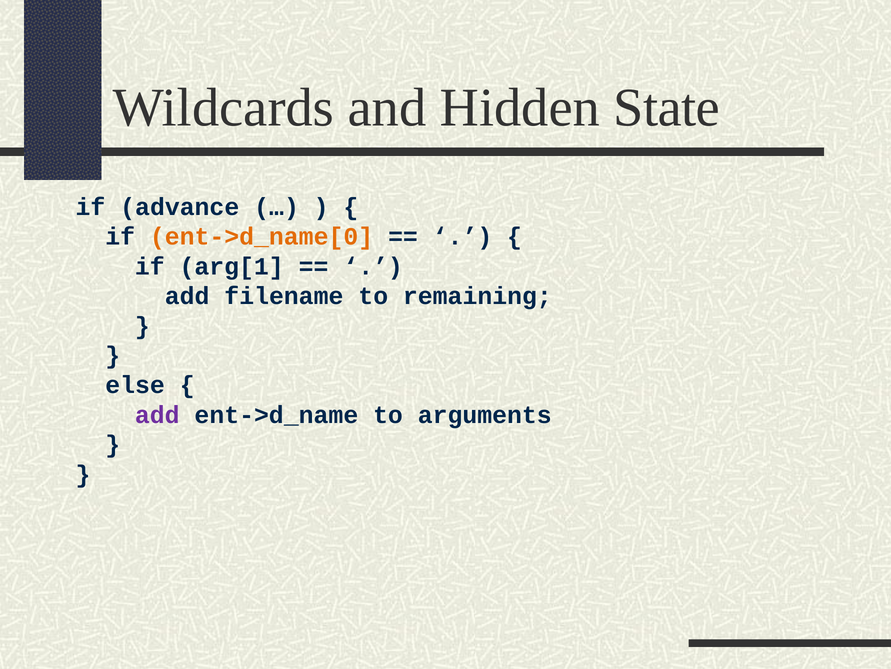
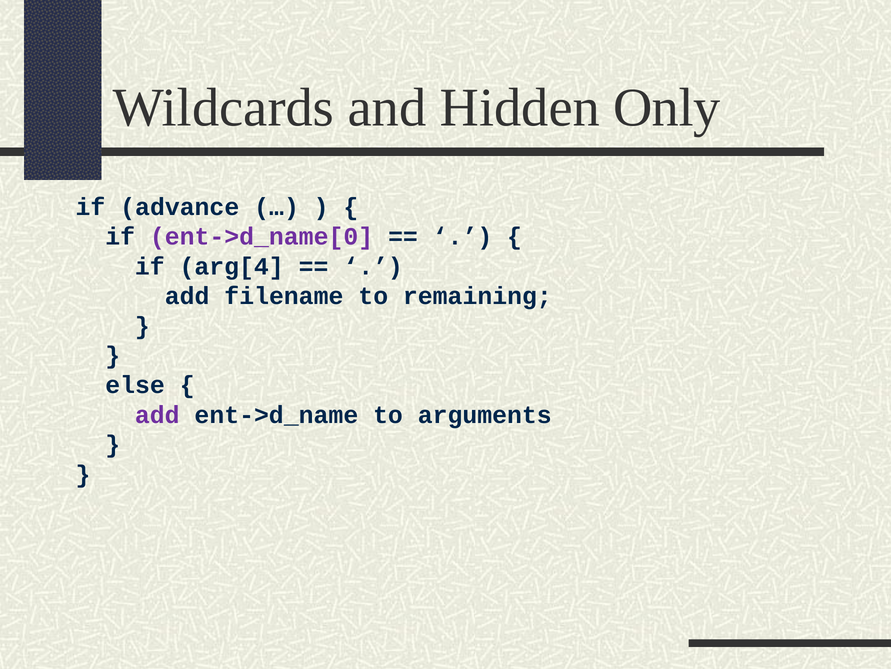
State: State -> Only
ent->d_name[0 colour: orange -> purple
arg[1: arg[1 -> arg[4
